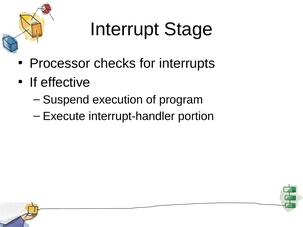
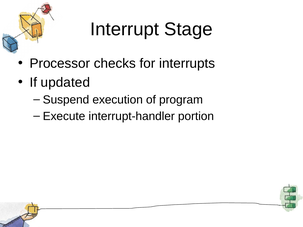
effective: effective -> updated
